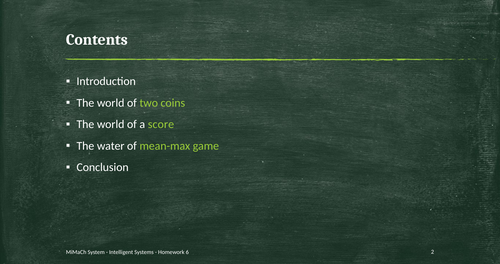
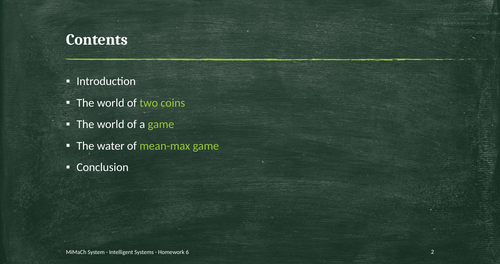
a score: score -> game
